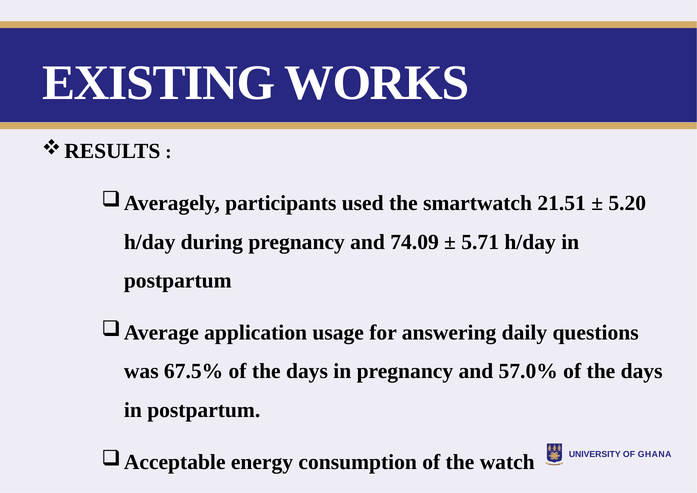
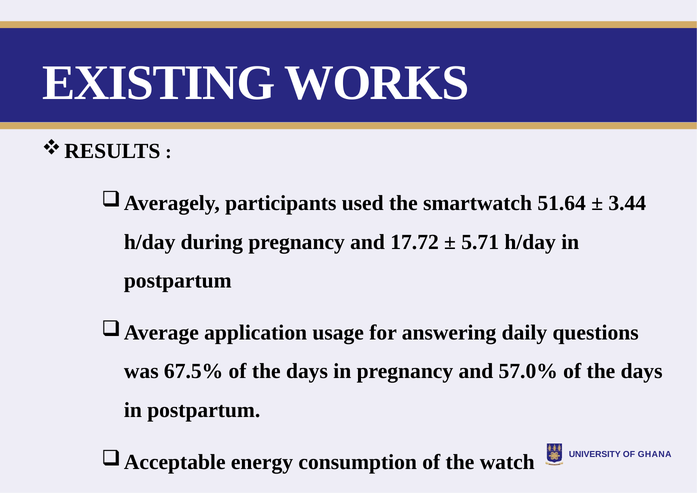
21.51: 21.51 -> 51.64
5.20: 5.20 -> 3.44
74.09: 74.09 -> 17.72
